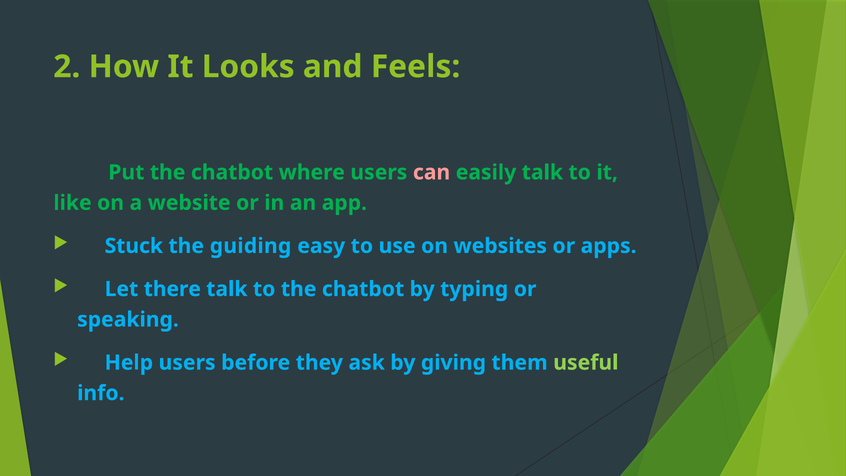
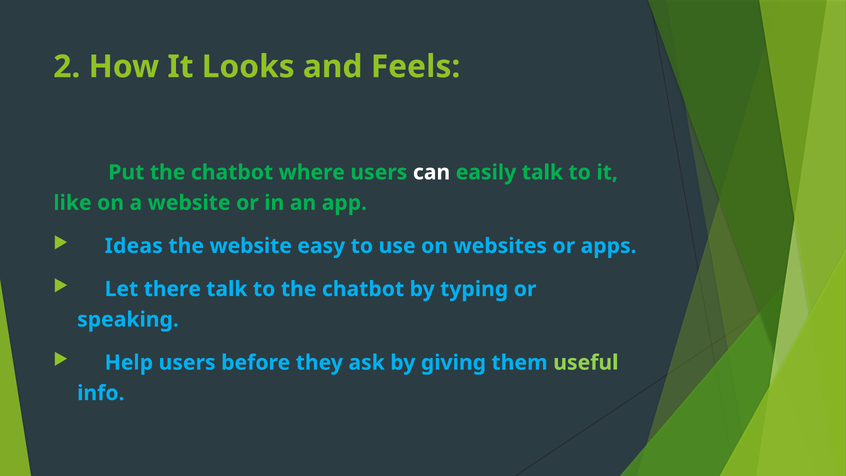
can colour: pink -> white
Stuck: Stuck -> Ideas
the guiding: guiding -> website
